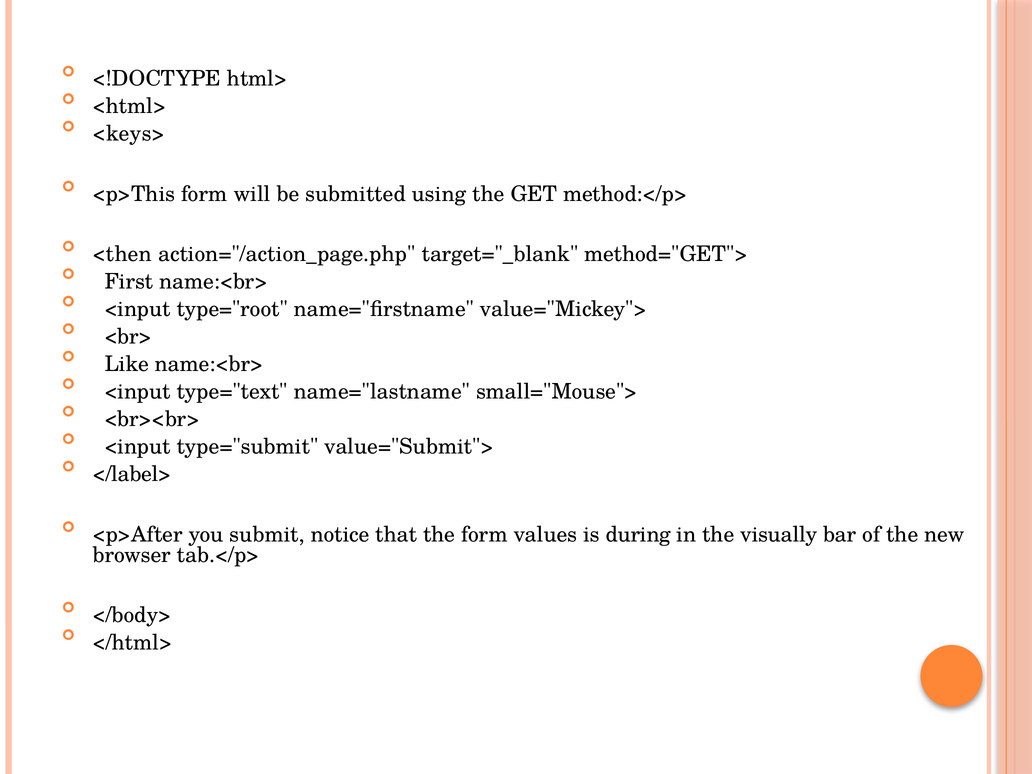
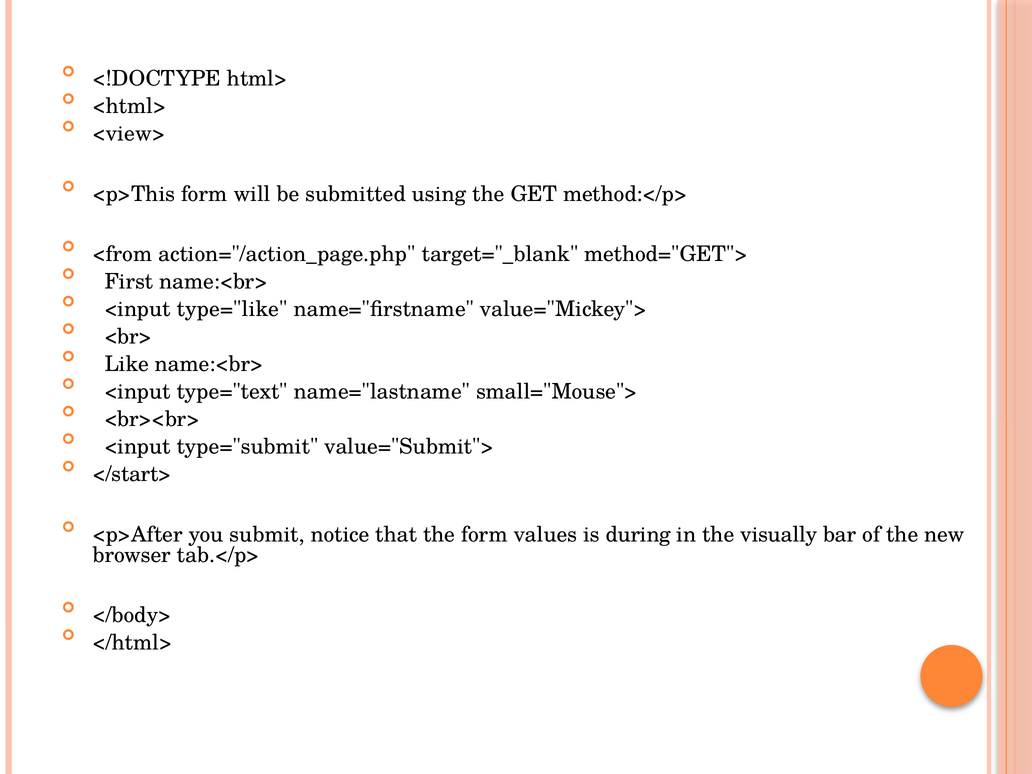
<keys>: <keys> -> <view>
<then: <then -> <from
type="root: type="root -> type="like
</label>: </label> -> </start>
